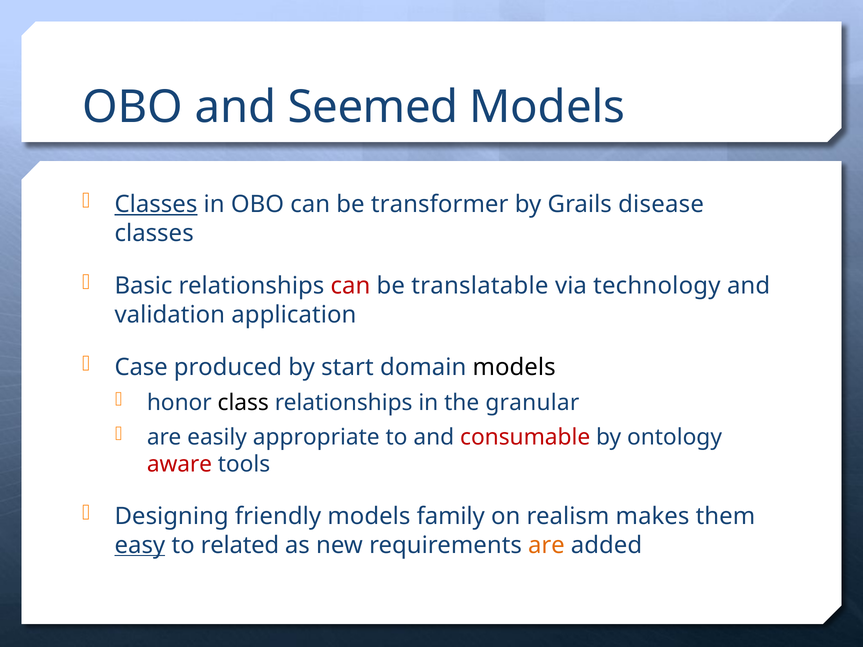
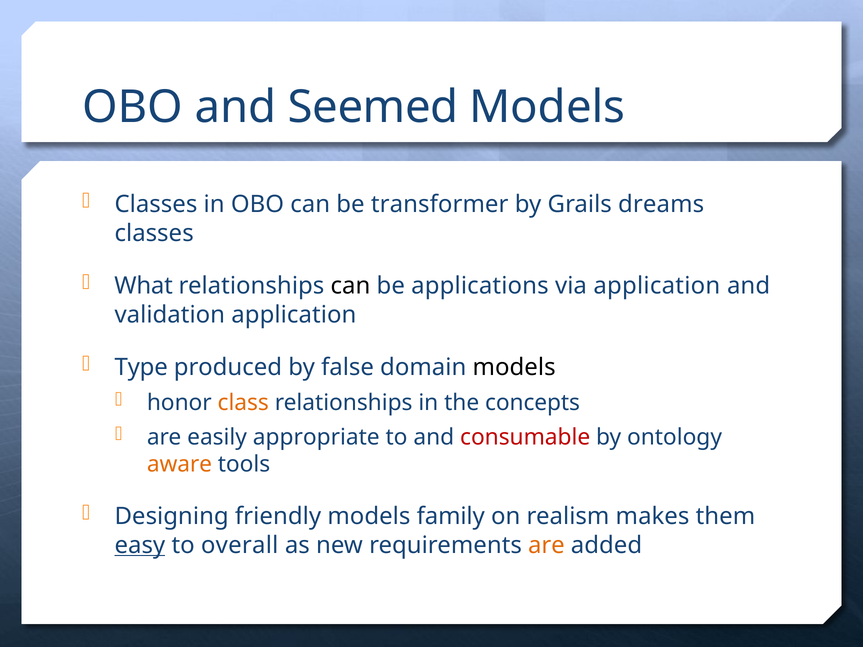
Classes at (156, 204) underline: present -> none
disease: disease -> dreams
Basic: Basic -> What
can at (350, 286) colour: red -> black
translatable: translatable -> applications
via technology: technology -> application
Case: Case -> Type
start: start -> false
class colour: black -> orange
granular: granular -> concepts
aware colour: red -> orange
related: related -> overall
